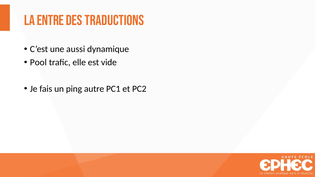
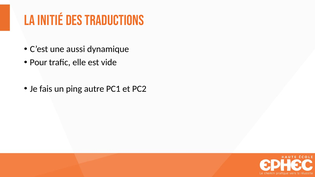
entre: entre -> initié
Pool: Pool -> Pour
